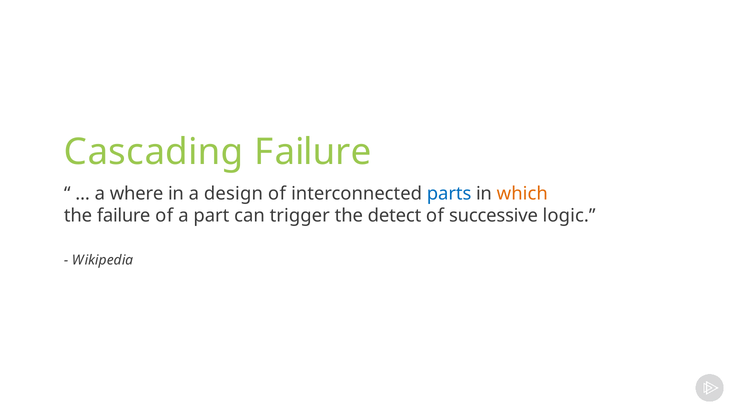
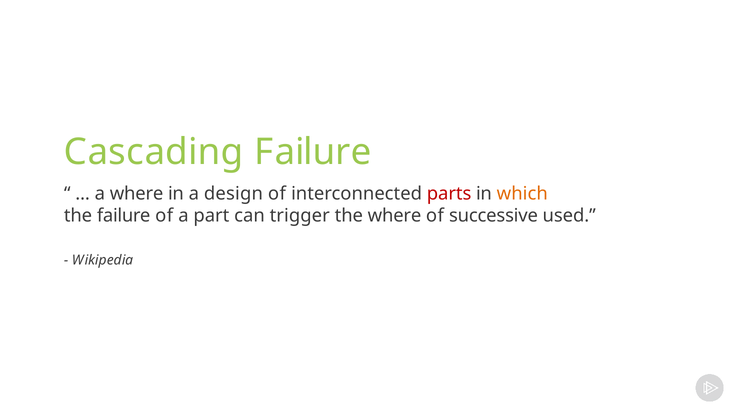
parts colour: blue -> red
the detect: detect -> where
logic: logic -> used
